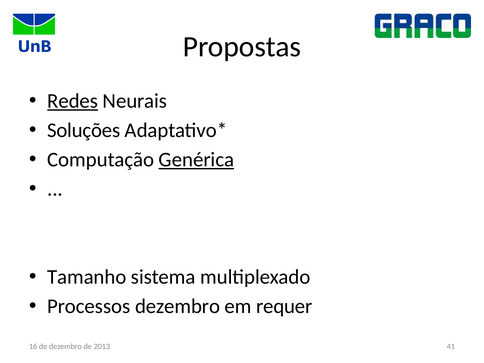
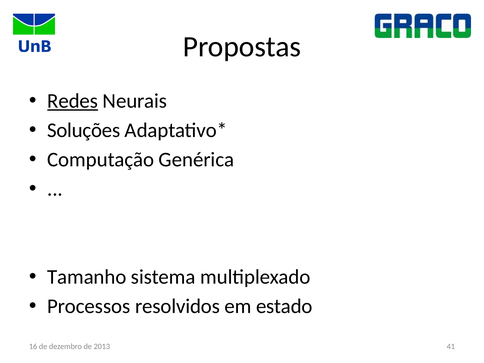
Genérica underline: present -> none
Processos dezembro: dezembro -> resolvidos
requer: requer -> estado
